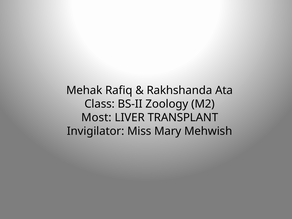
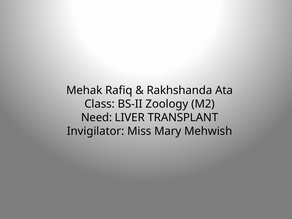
Most: Most -> Need
